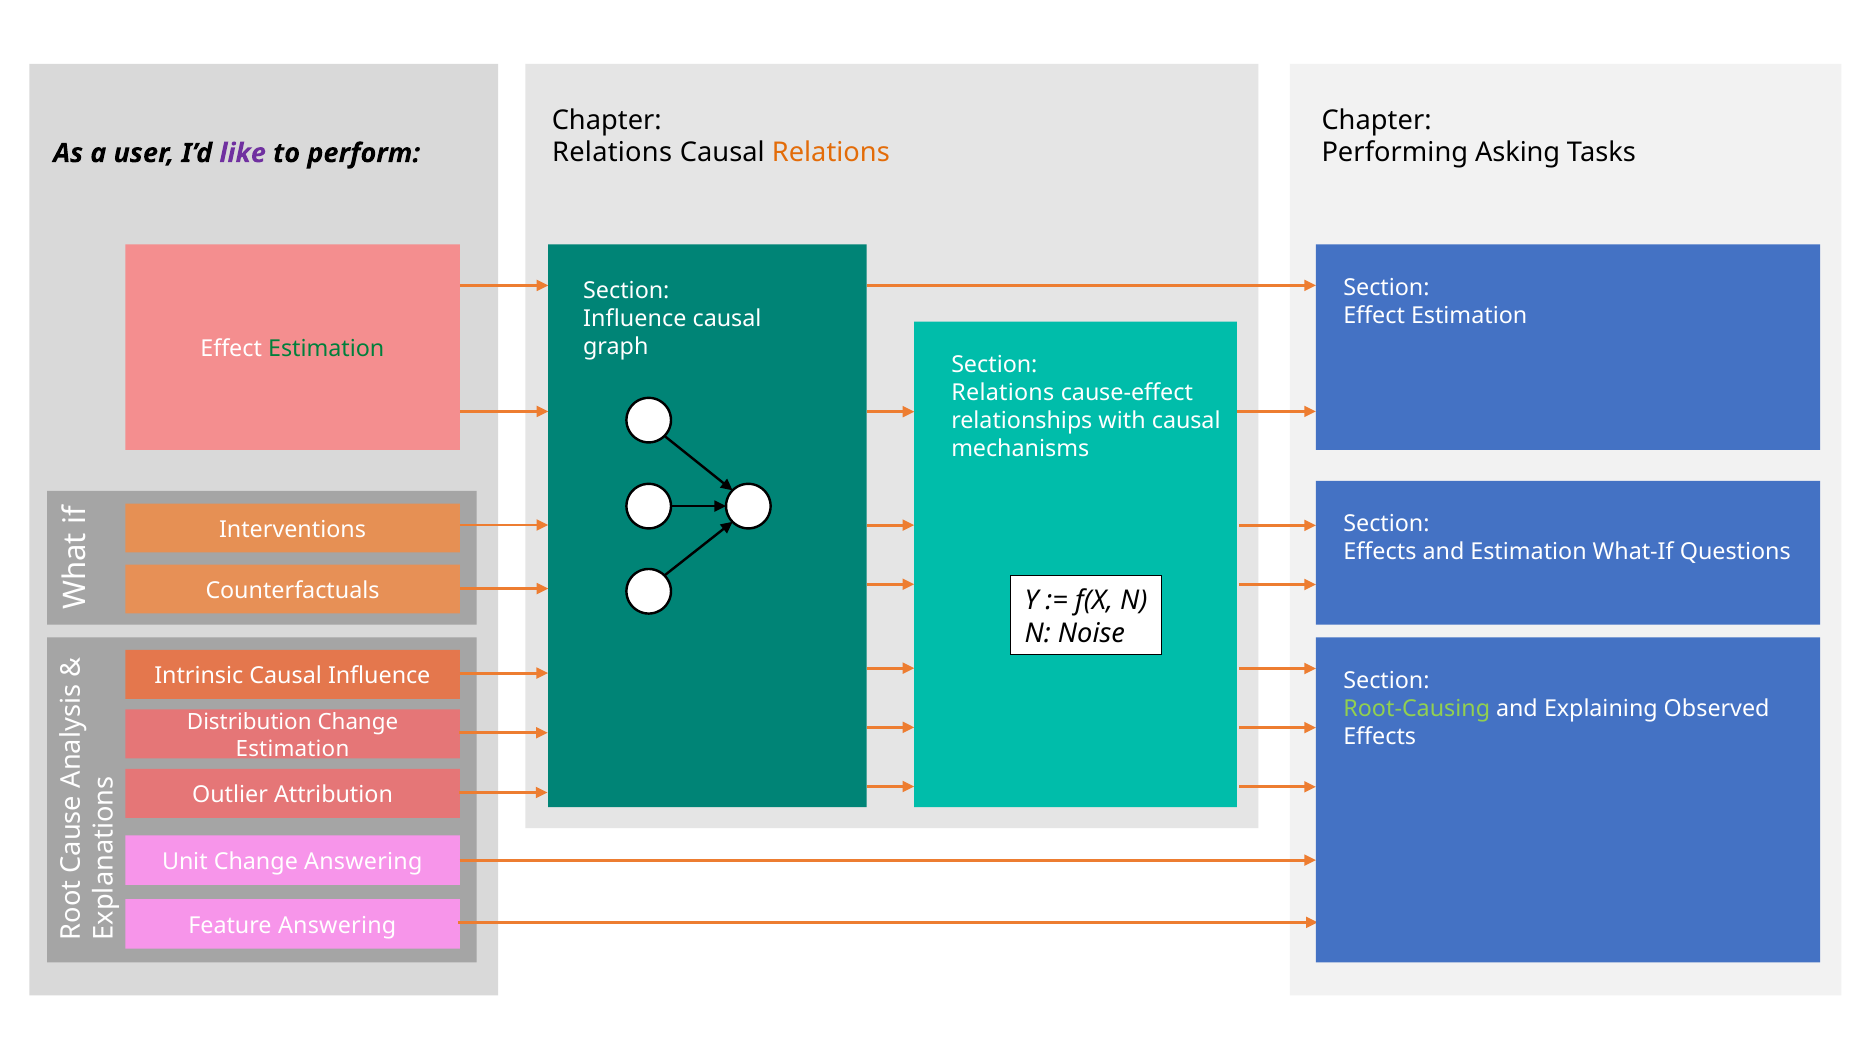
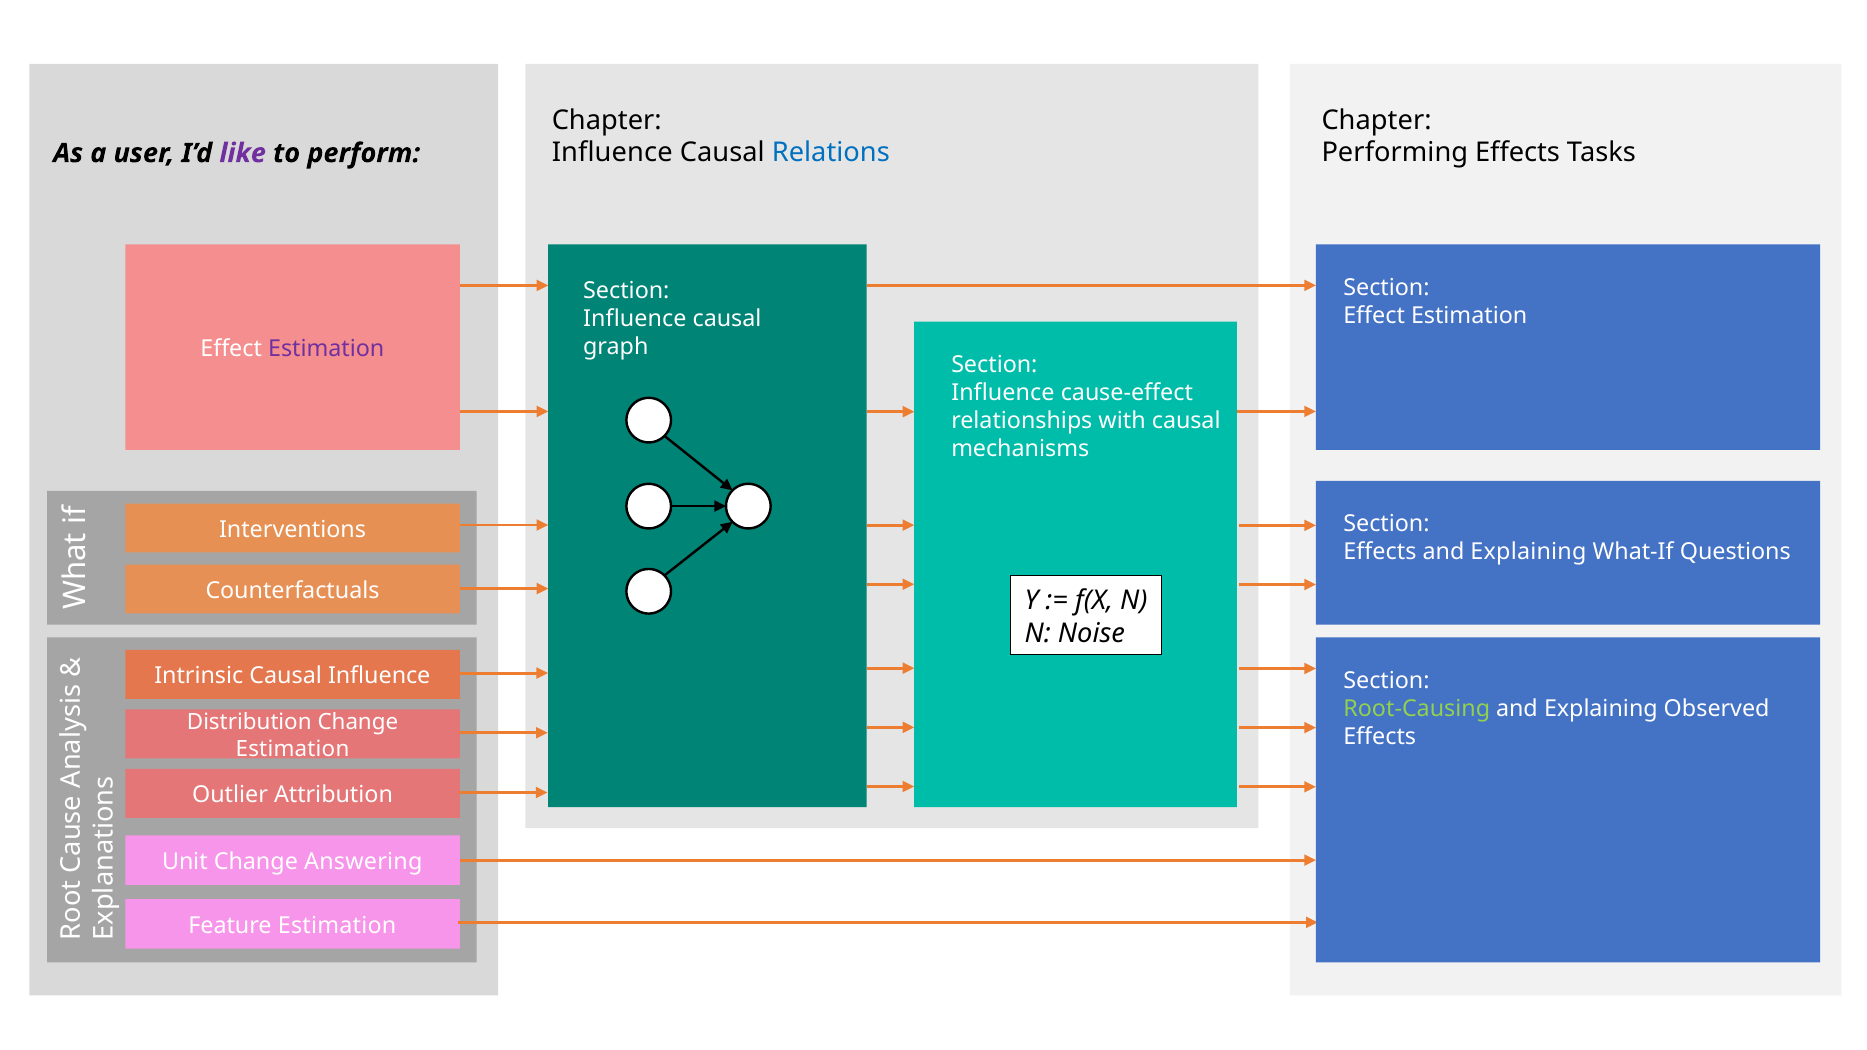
Relations at (612, 153): Relations -> Influence
Relations at (831, 153) colour: orange -> blue
Performing Asking: Asking -> Effects
Estimation at (326, 349) colour: green -> purple
Relations at (1003, 393): Relations -> Influence
Estimation at (1529, 552): Estimation -> Explaining
Feature Answering: Answering -> Estimation
